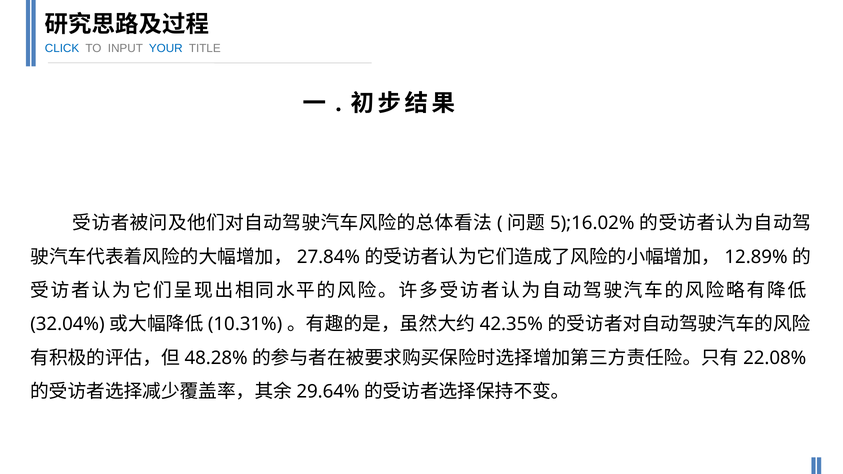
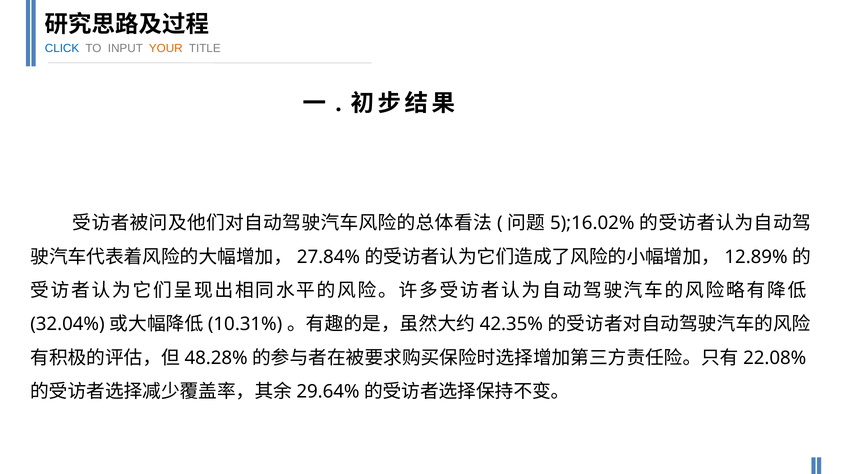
YOUR colour: blue -> orange
